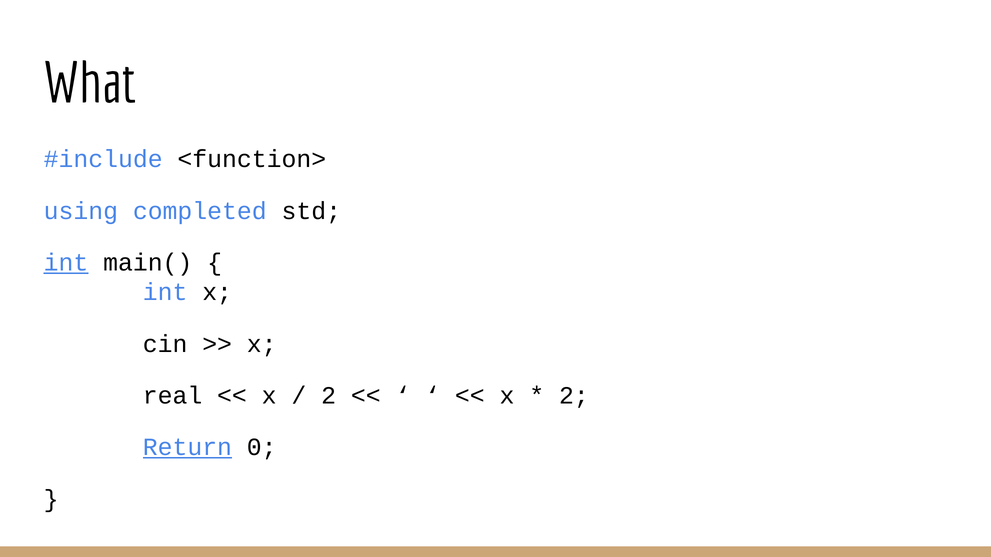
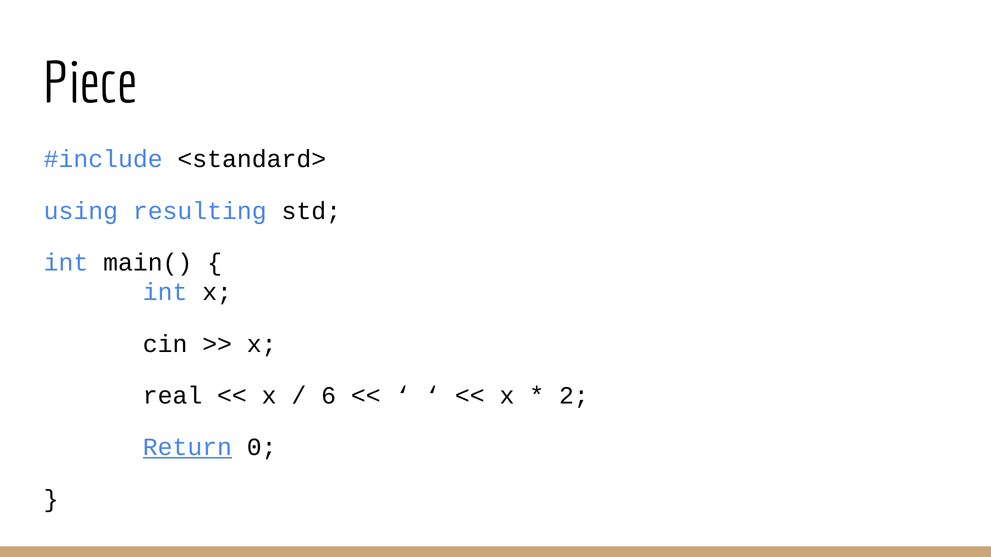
What: What -> Piece
<function>: <function> -> <standard>
completed: completed -> resulting
int at (66, 263) underline: present -> none
2 at (329, 396): 2 -> 6
